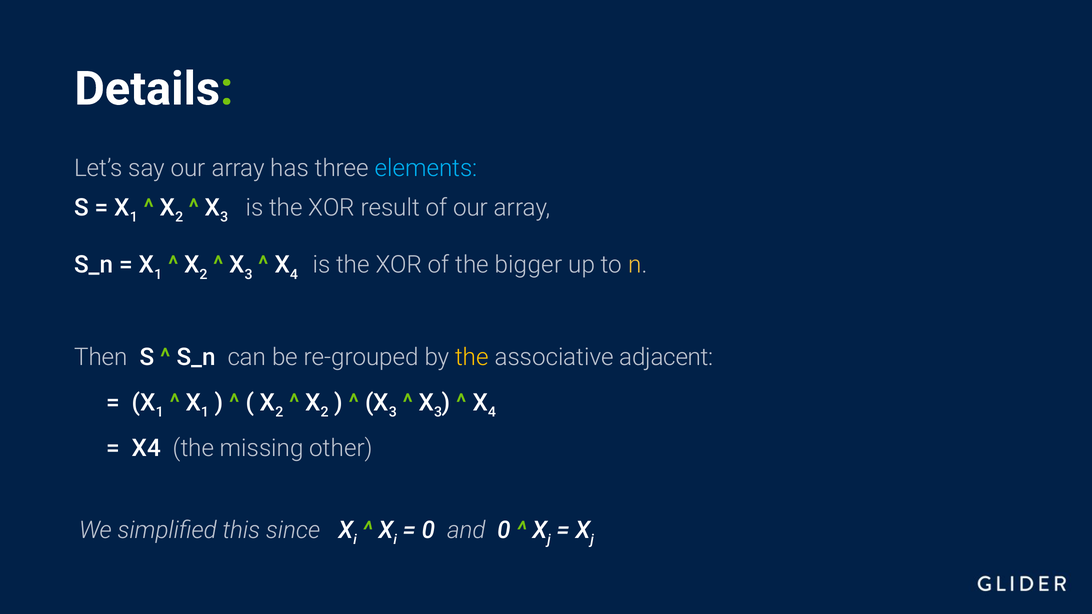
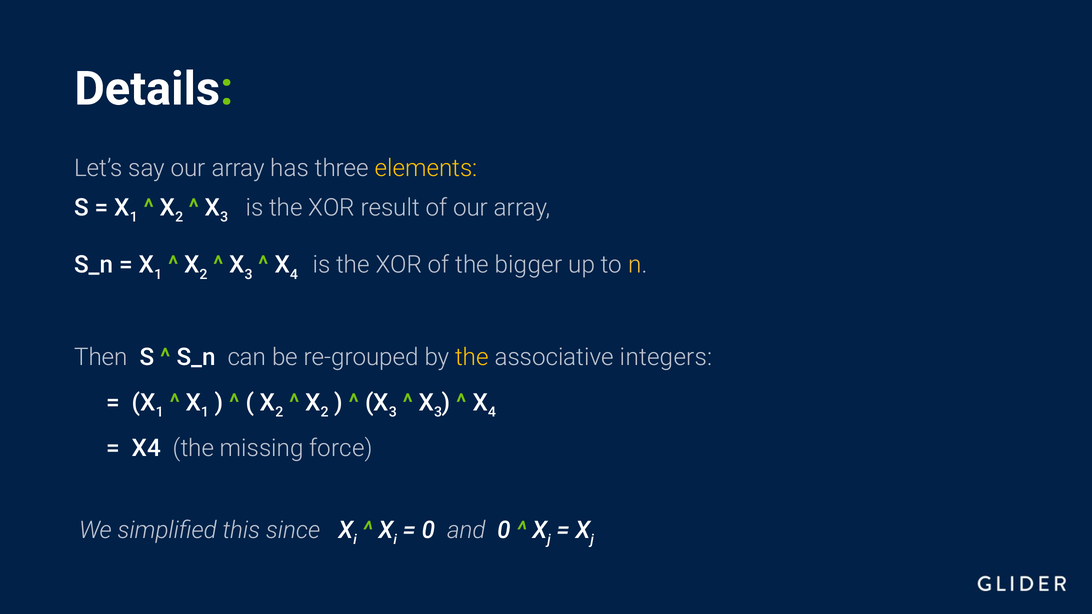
elements colour: light blue -> yellow
adjacent: adjacent -> integers
other: other -> force
